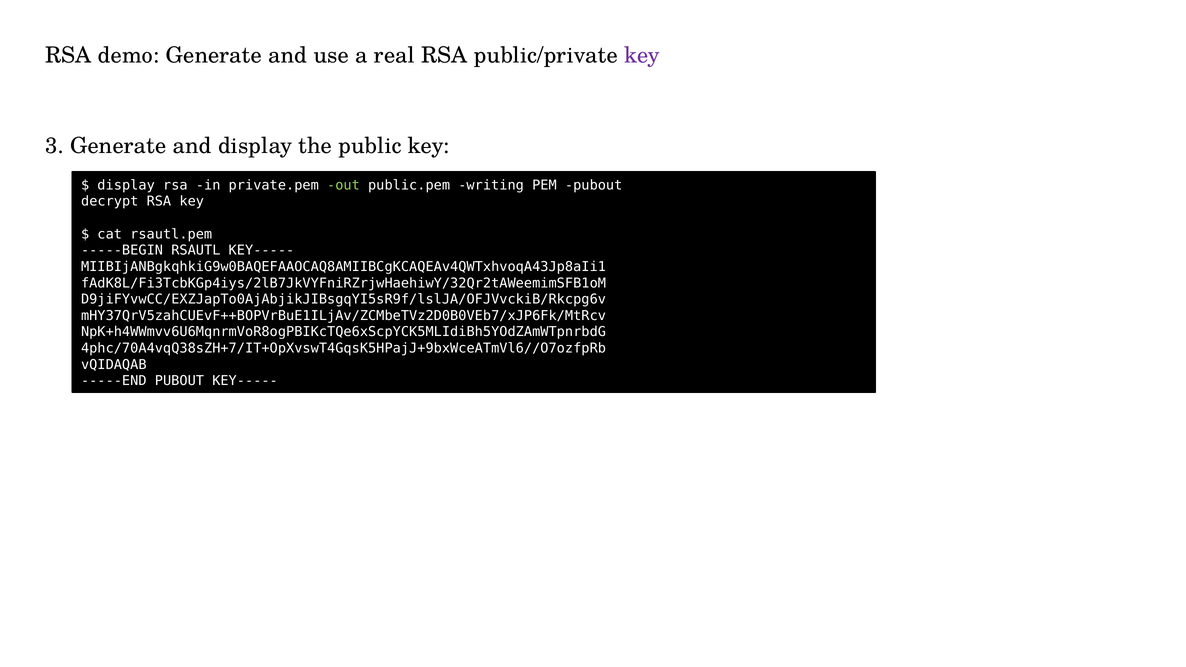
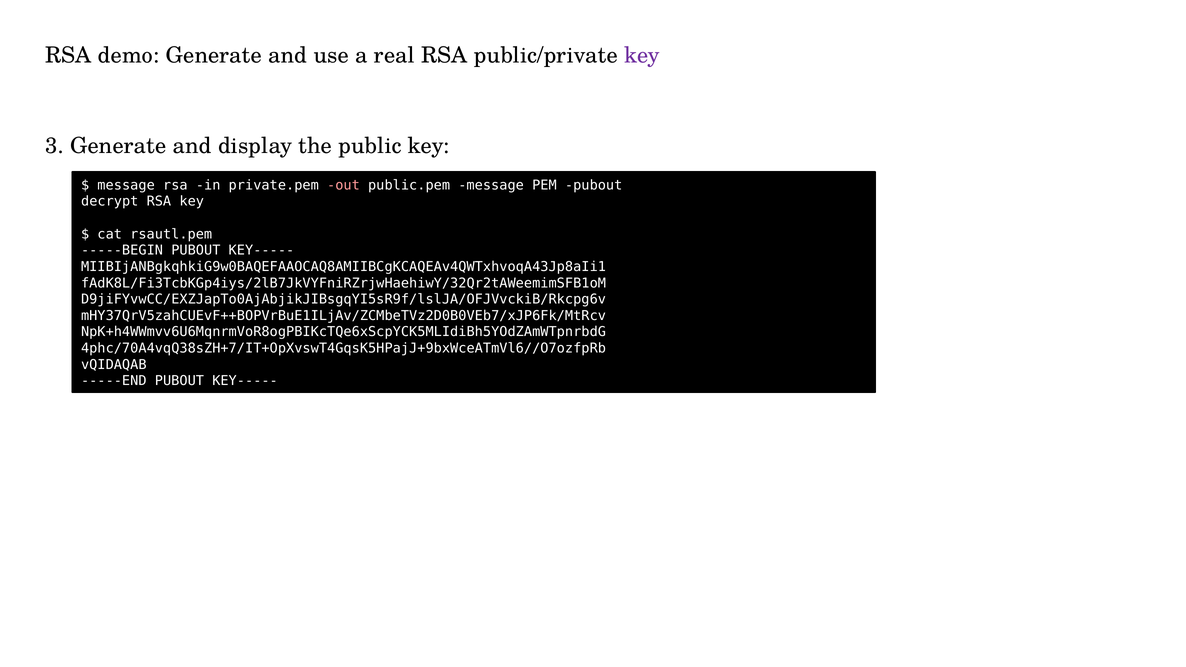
display at (126, 185): display -> message
out colour: light green -> pink
public.pem writing: writing -> message
-----BEGIN RSAUTL: RSAUTL -> PUBOUT
